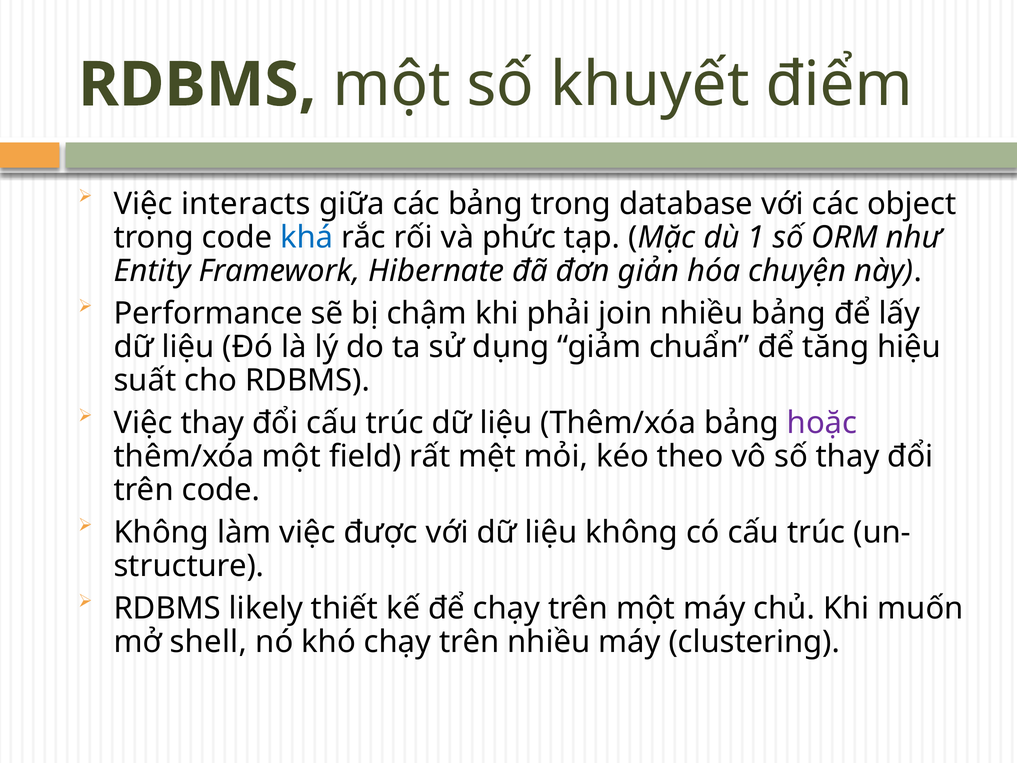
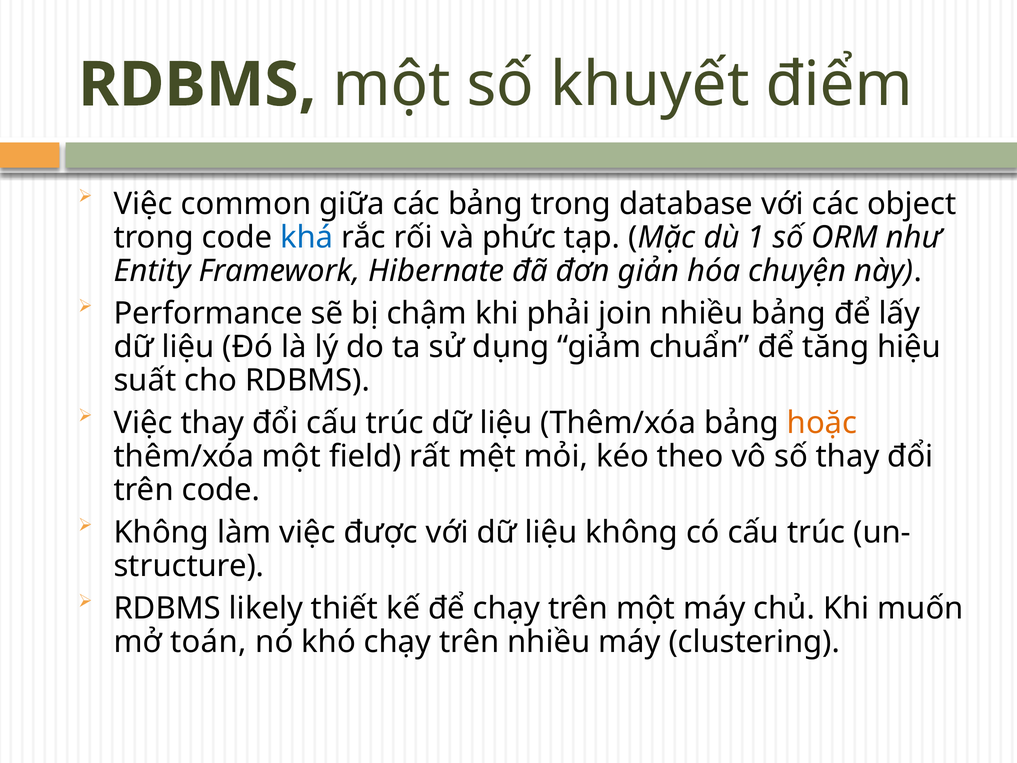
interacts: interacts -> common
hoặc colour: purple -> orange
shell: shell -> toán
